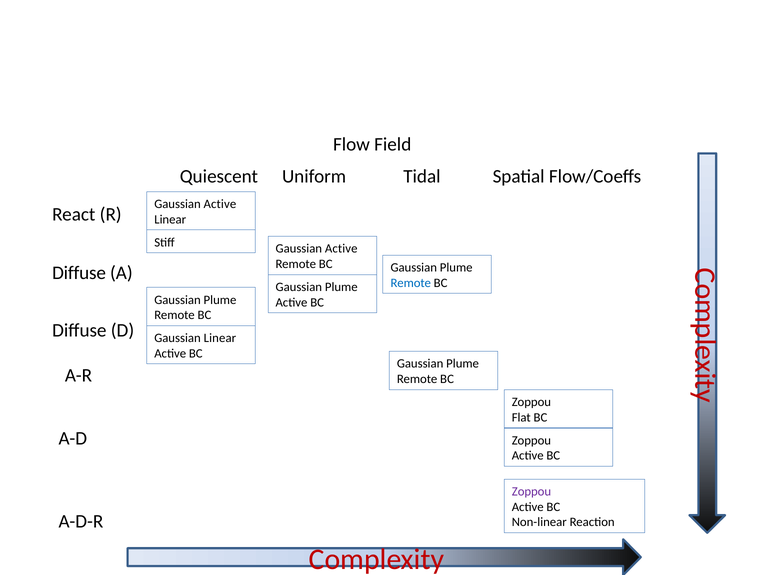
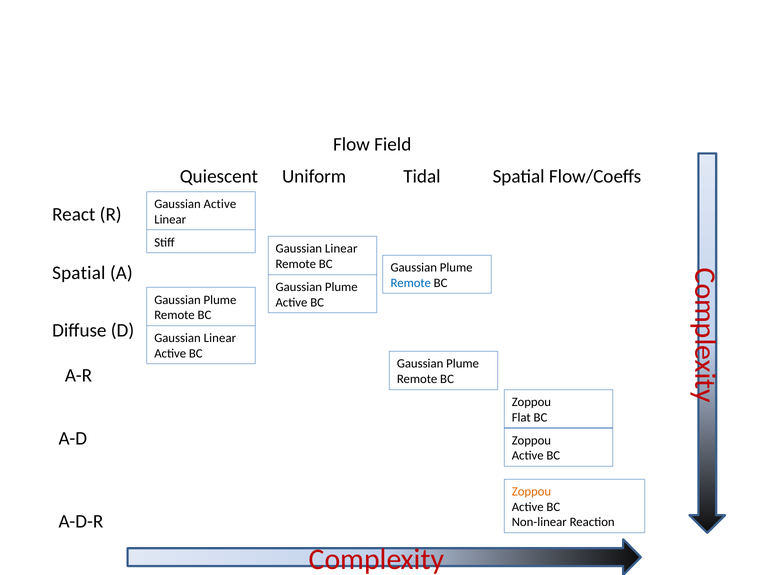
Active at (341, 248): Active -> Linear
Diffuse at (79, 273): Diffuse -> Spatial
Zoppou at (531, 491) colour: purple -> orange
